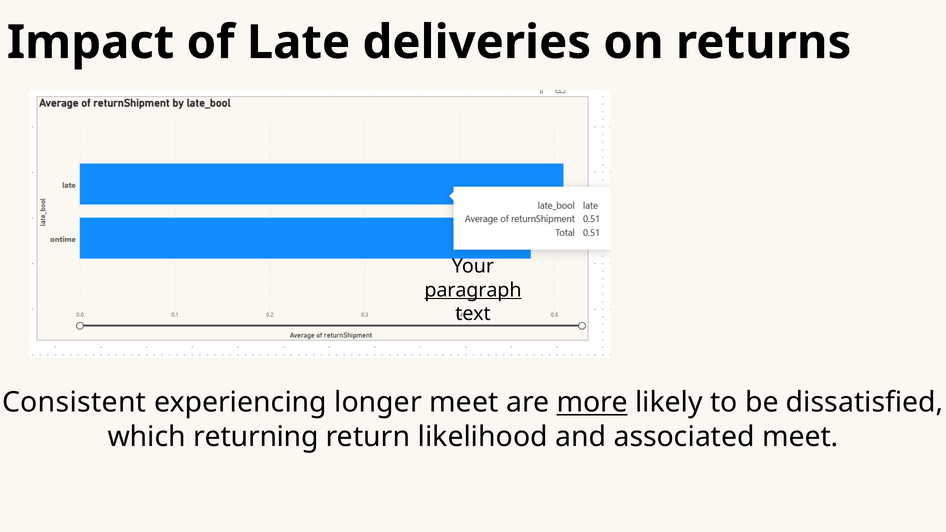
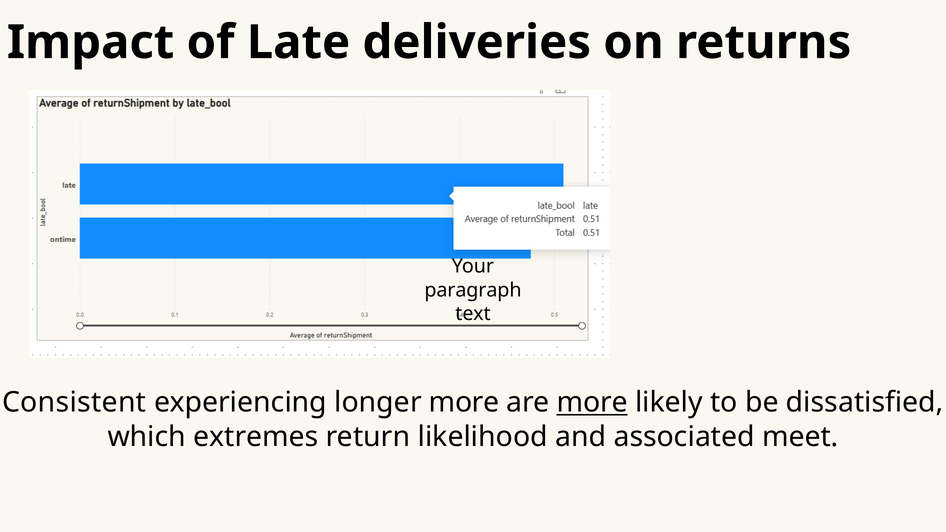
paragraph underline: present -> none
longer meet: meet -> more
returning: returning -> extremes
